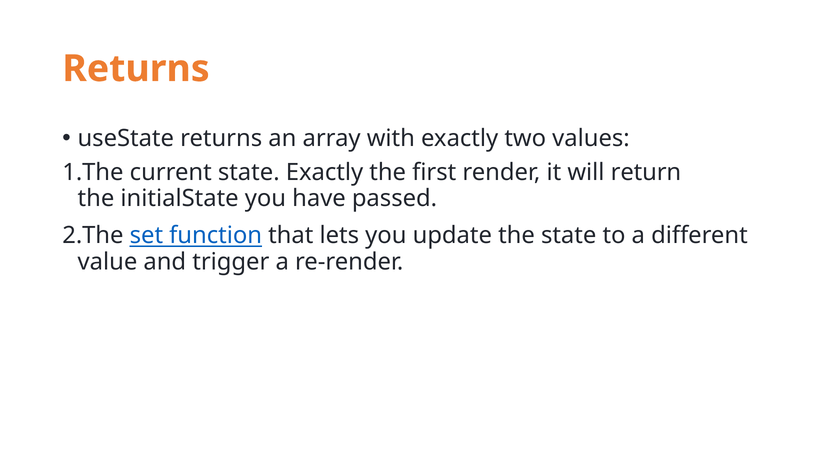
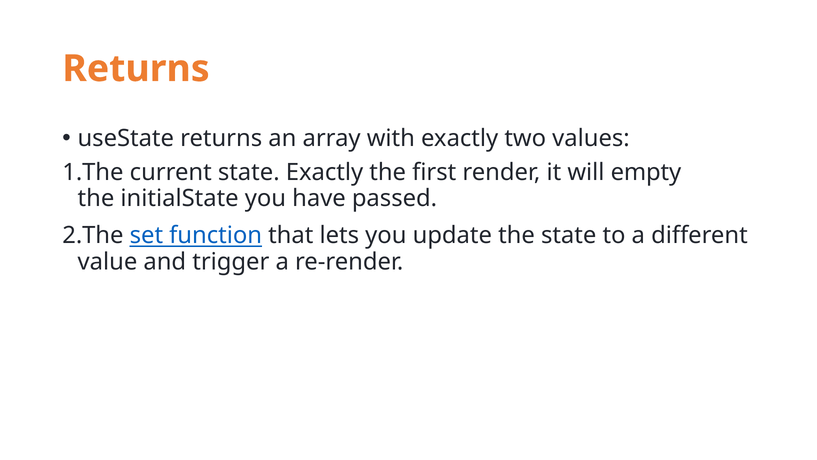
return: return -> empty
